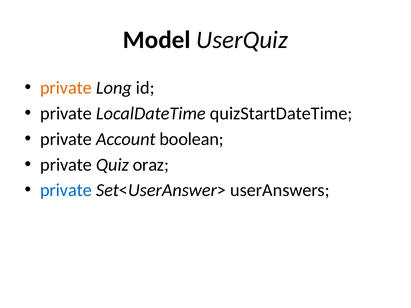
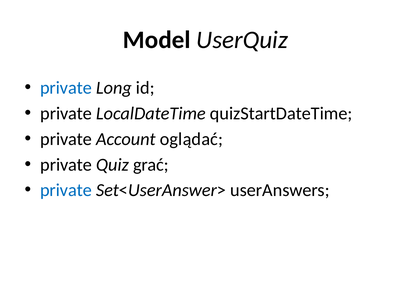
private at (66, 88) colour: orange -> blue
boolean: boolean -> oglądać
oraz: oraz -> grać
